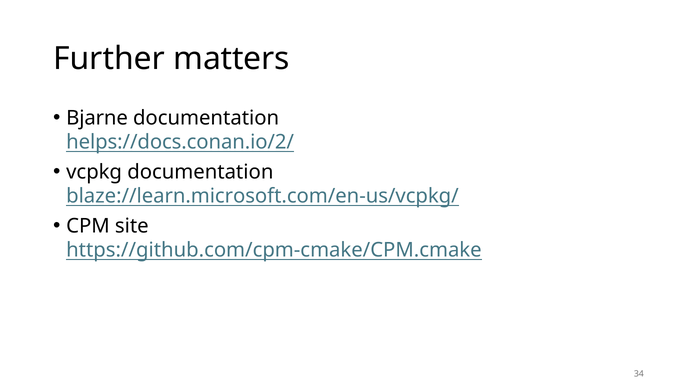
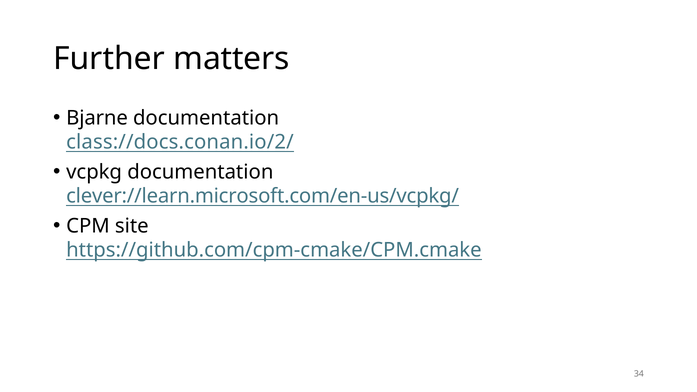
helps://docs.conan.io/2/: helps://docs.conan.io/2/ -> class://docs.conan.io/2/
blaze://learn.microsoft.com/en-us/vcpkg/: blaze://learn.microsoft.com/en-us/vcpkg/ -> clever://learn.microsoft.com/en-us/vcpkg/
